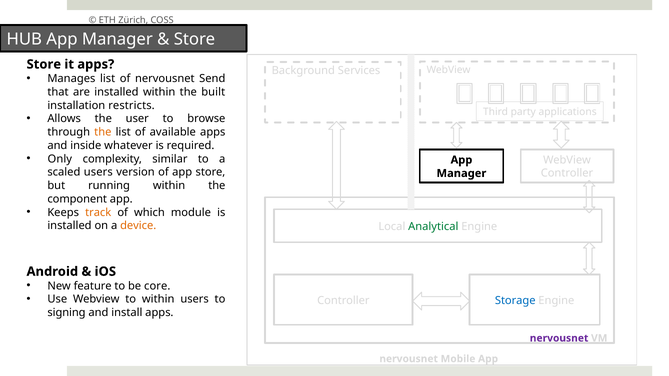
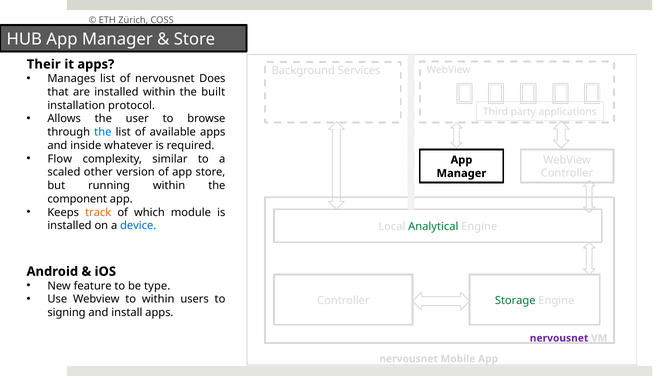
Store at (44, 64): Store -> Their
Send: Send -> Does
restricts: restricts -> protocol
the at (103, 132) colour: orange -> blue
Only: Only -> Flow
scaled users: users -> other
device colour: orange -> blue
core: core -> type
Storage colour: blue -> green
